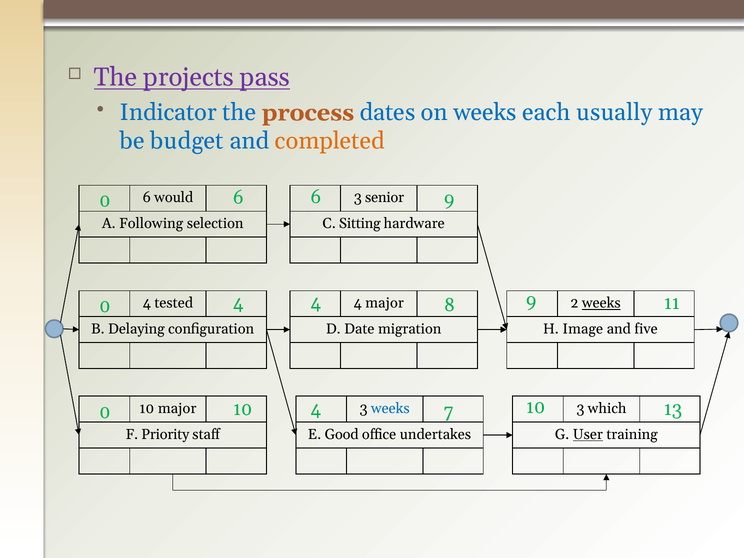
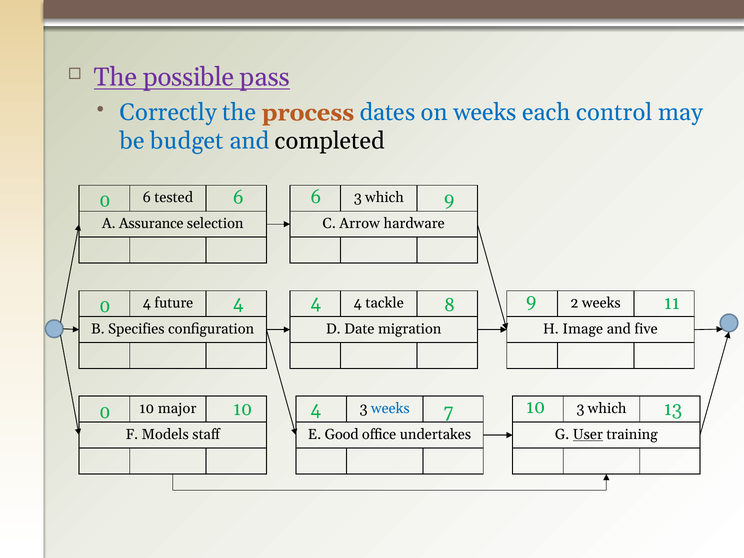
projects: projects -> possible
Indicator: Indicator -> Correctly
usually: usually -> control
completed colour: orange -> black
would: would -> tested
senior at (385, 198): senior -> which
Following: Following -> Assurance
Sitting: Sitting -> Arrow
tested: tested -> future
4 major: major -> tackle
weeks at (601, 303) underline: present -> none
Delaying: Delaying -> Specifies
Priority: Priority -> Models
